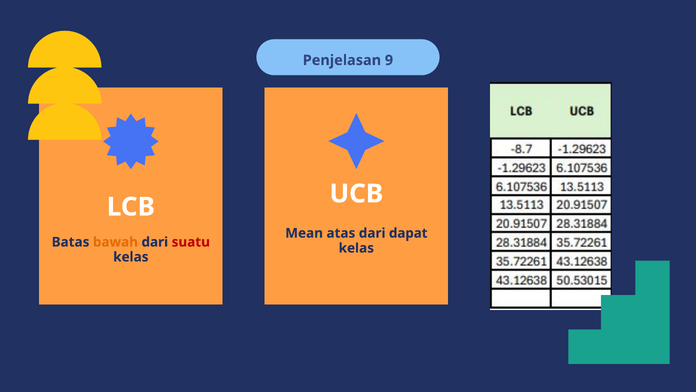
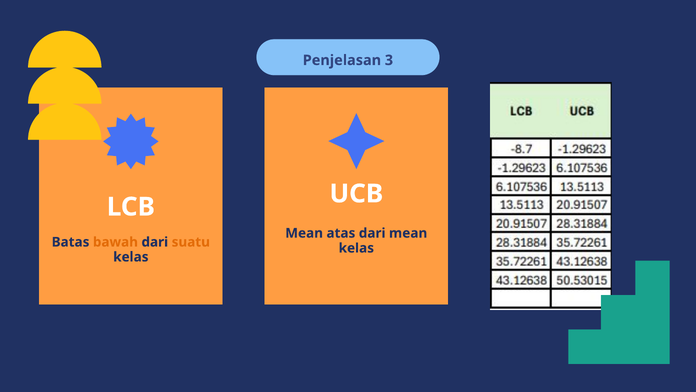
9: 9 -> 3
dari dapat: dapat -> mean
suatu colour: red -> orange
